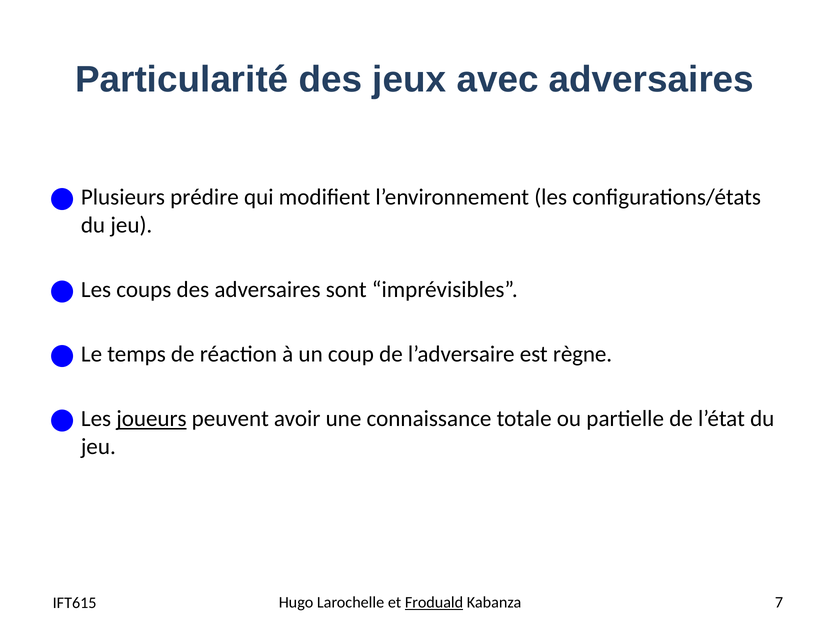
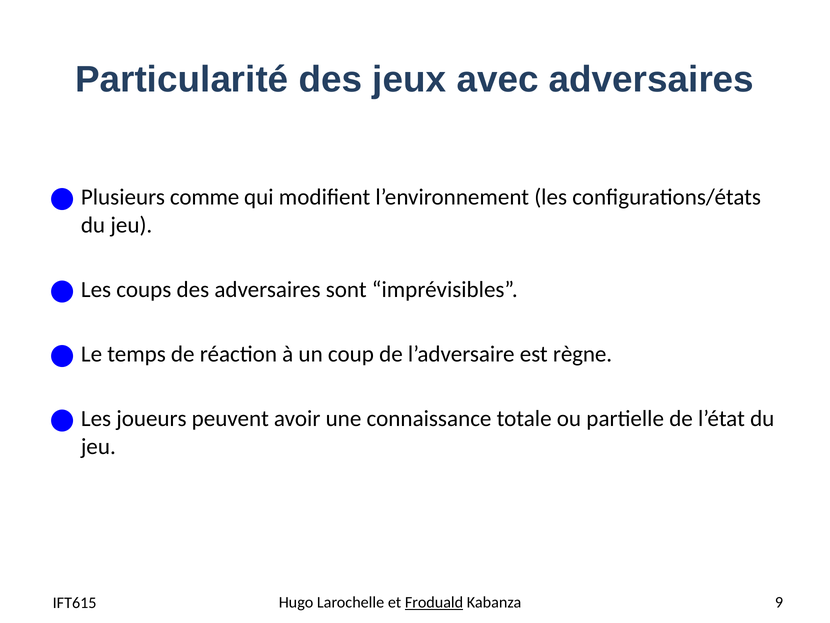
prédire: prédire -> comme
joueurs underline: present -> none
7: 7 -> 9
